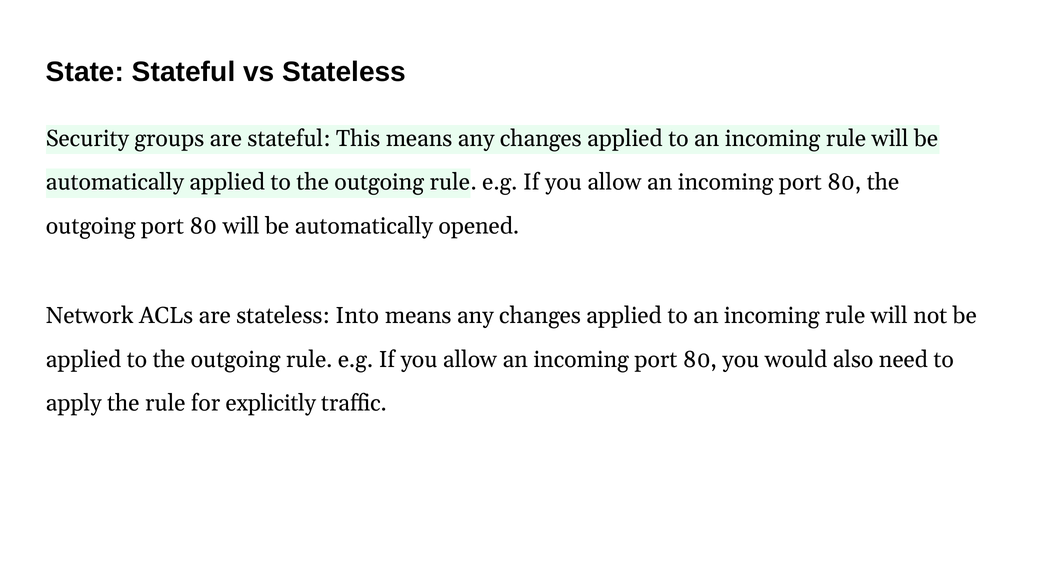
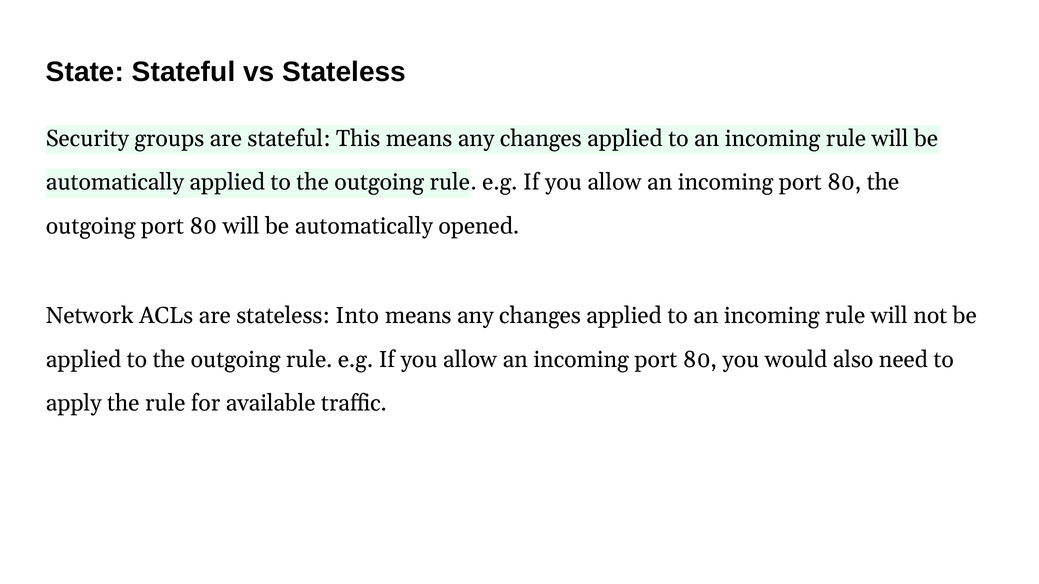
explicitly: explicitly -> available
